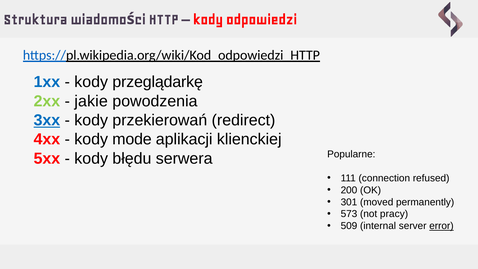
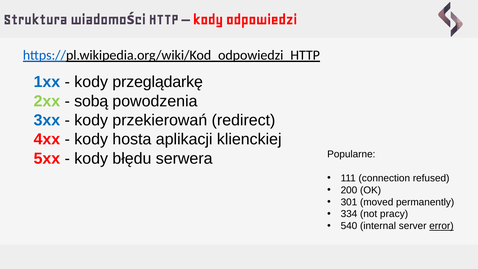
jakie: jakie -> sobą
3xx underline: present -> none
mode: mode -> hosta
573: 573 -> 334
509: 509 -> 540
